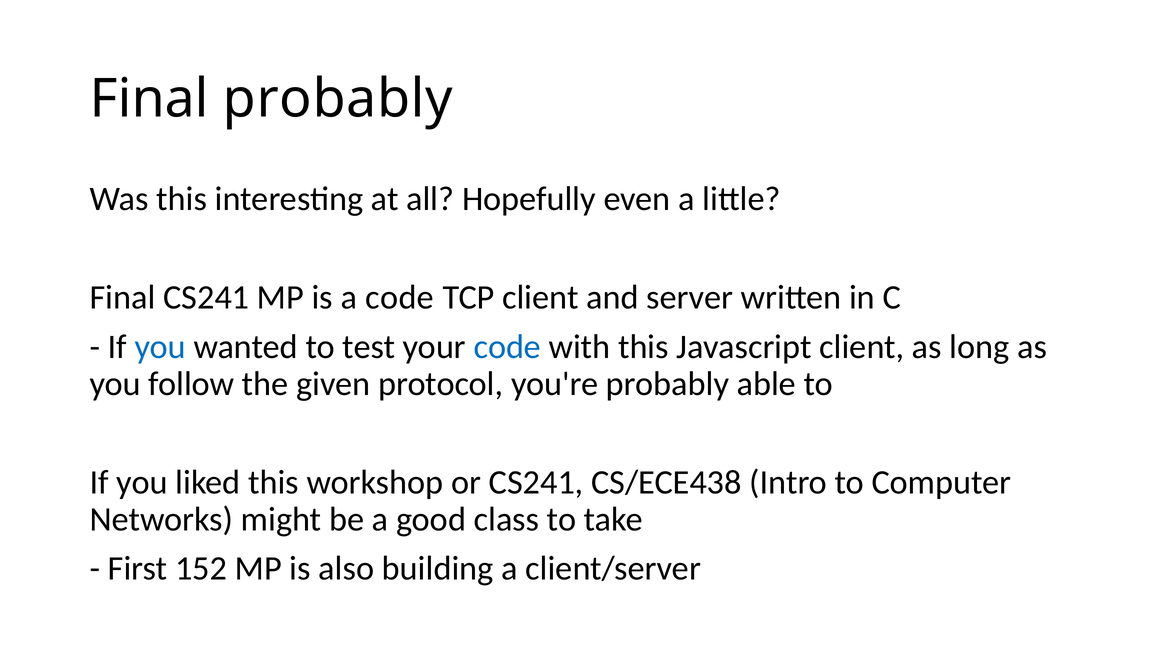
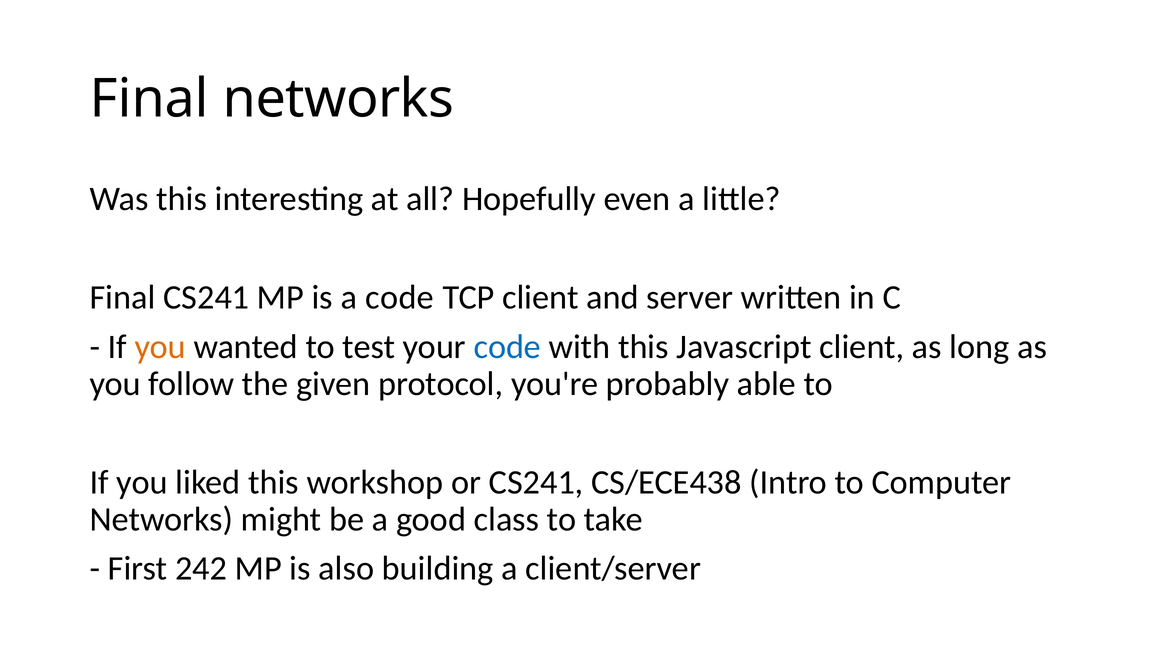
Final probably: probably -> networks
you at (160, 346) colour: blue -> orange
152: 152 -> 242
